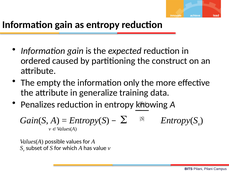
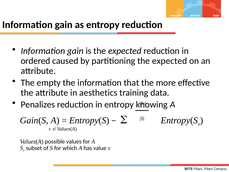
partitioning the construct: construct -> expected
only: only -> that
generalize: generalize -> aesthetics
